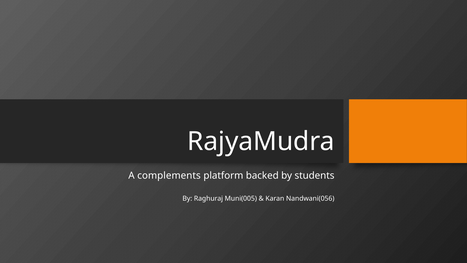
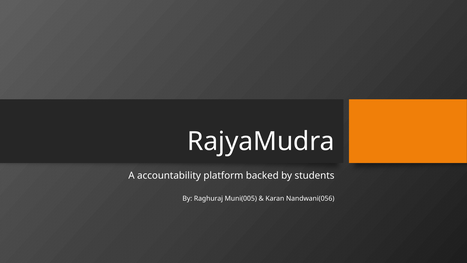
complements: complements -> accountability
